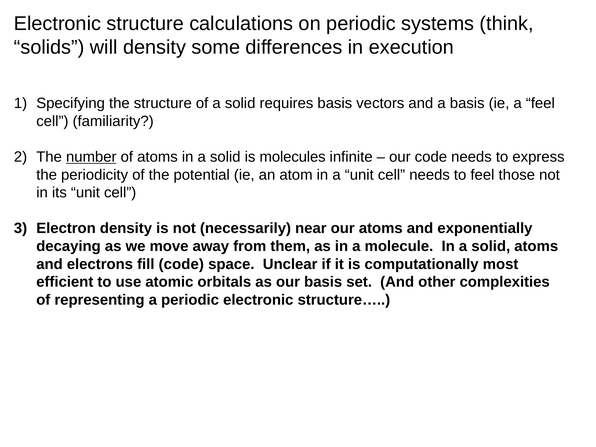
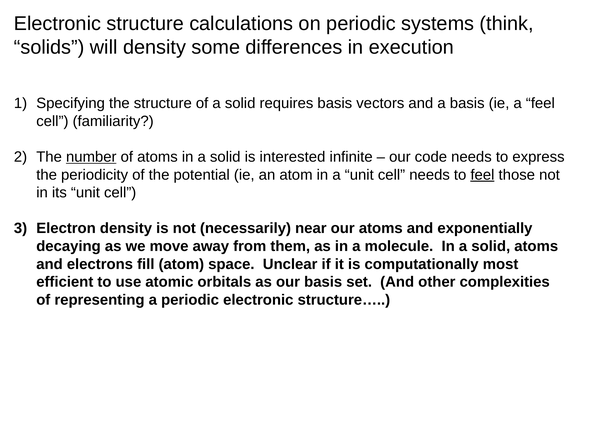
molecules: molecules -> interested
feel at (482, 175) underline: none -> present
fill code: code -> atom
